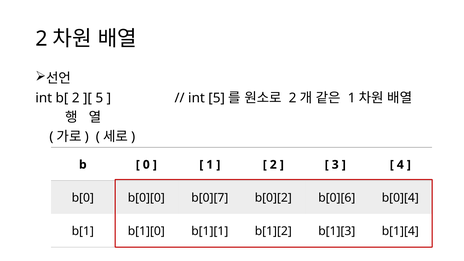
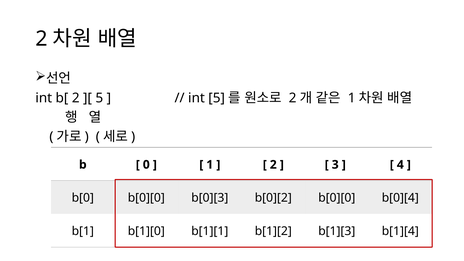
b[0][7: b[0][7 -> b[0][3
b[0][2 b[0][6: b[0][6 -> b[0][0
